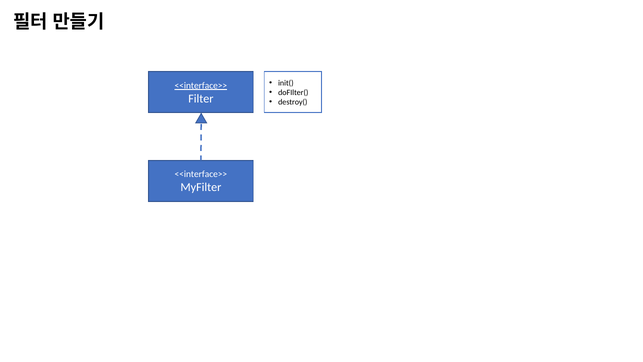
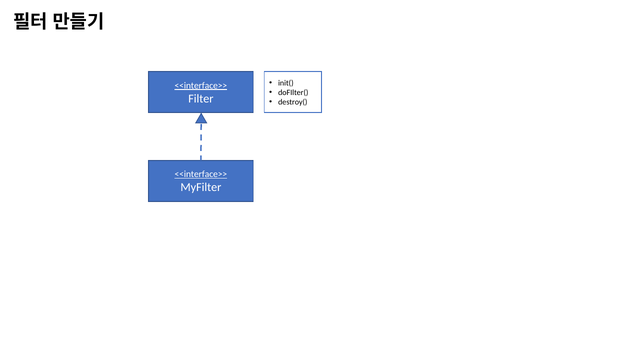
<<interface>> at (201, 174) underline: none -> present
